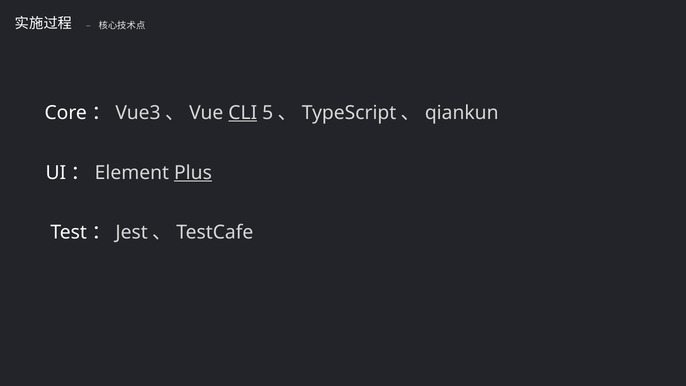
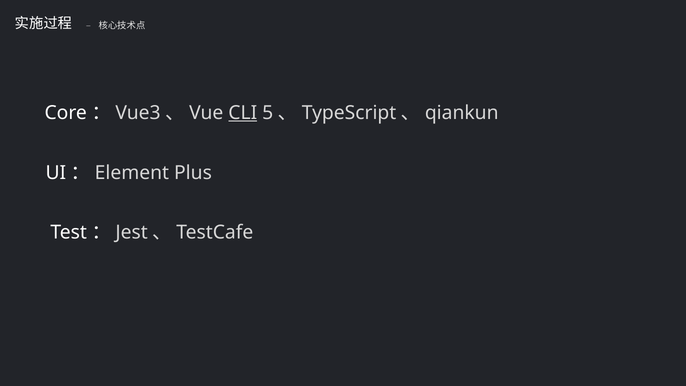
Plus underline: present -> none
